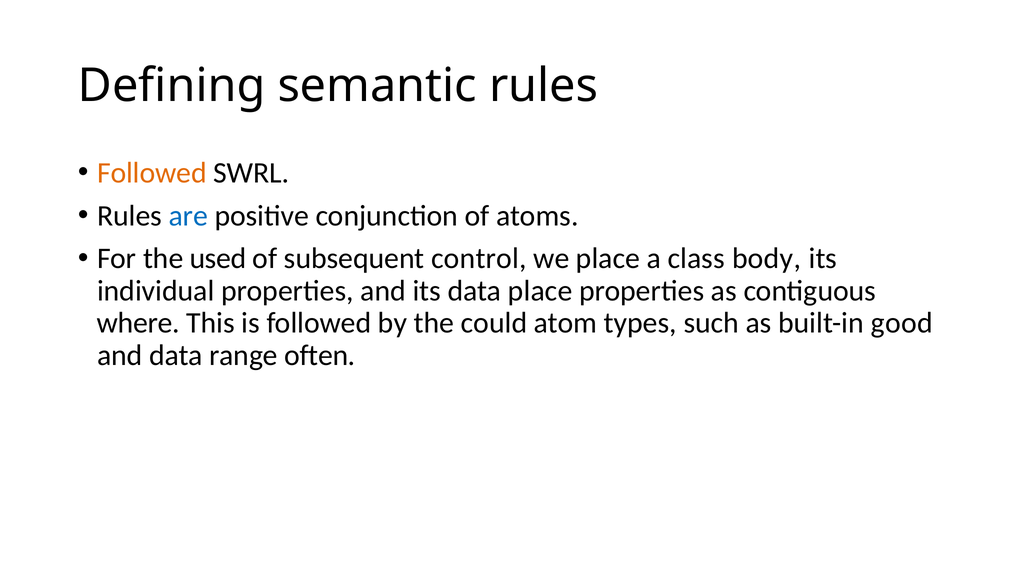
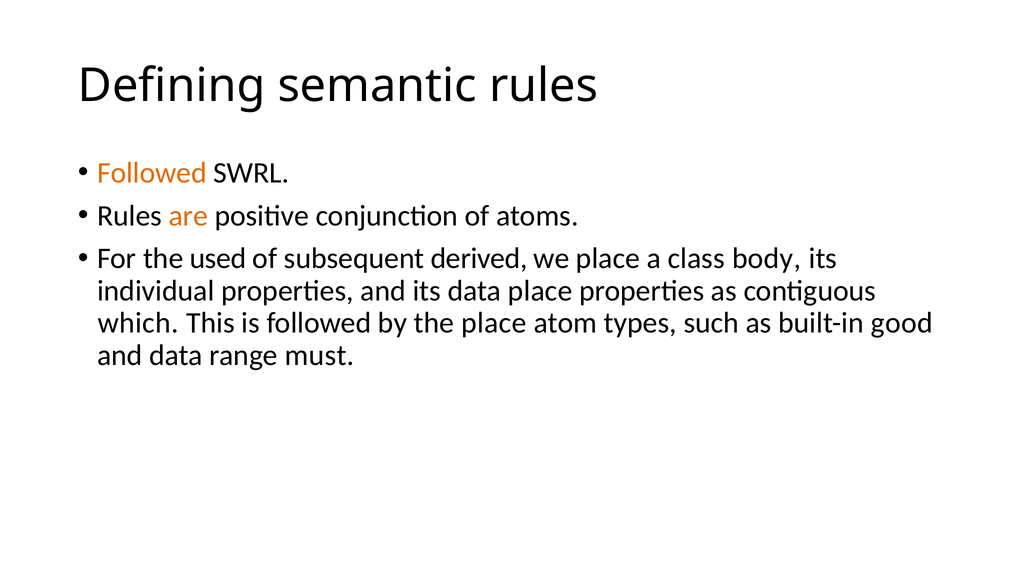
are colour: blue -> orange
control: control -> derived
where: where -> which
the could: could -> place
often: often -> must
